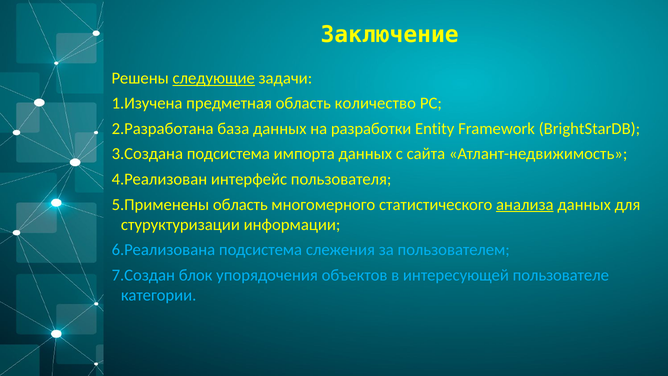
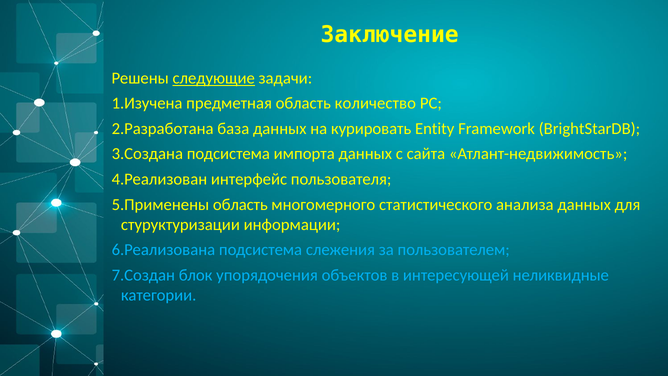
разработки: разработки -> курировать
анализа underline: present -> none
пользователе: пользователе -> неликвидные
